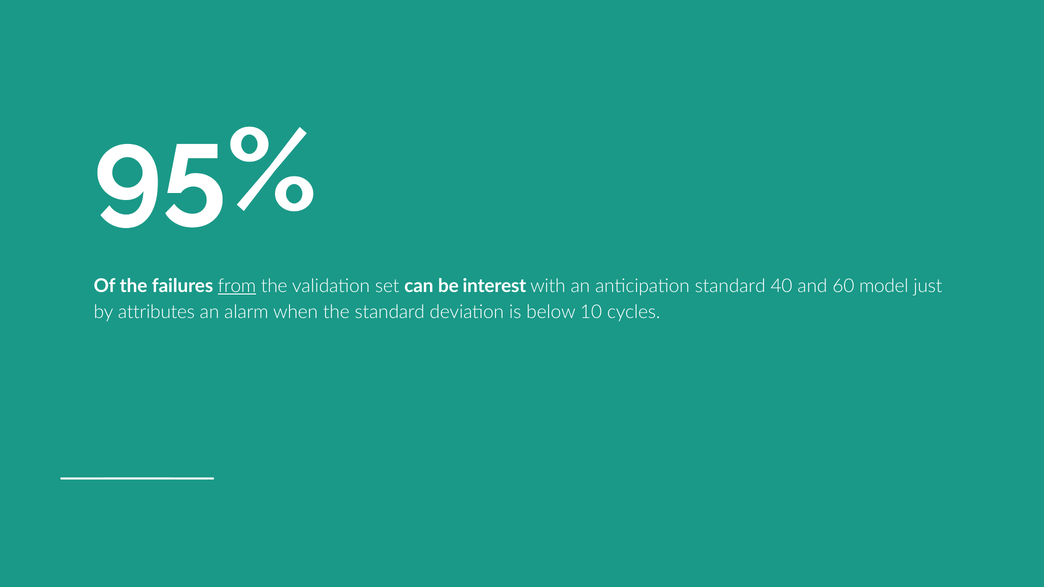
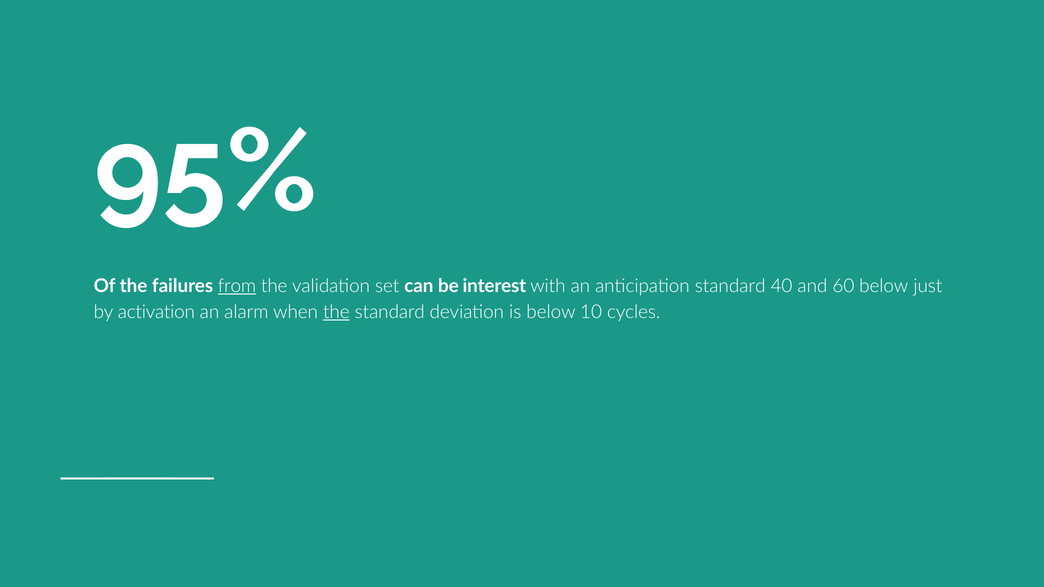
60 model: model -> below
attributes: attributes -> activation
the at (336, 312) underline: none -> present
